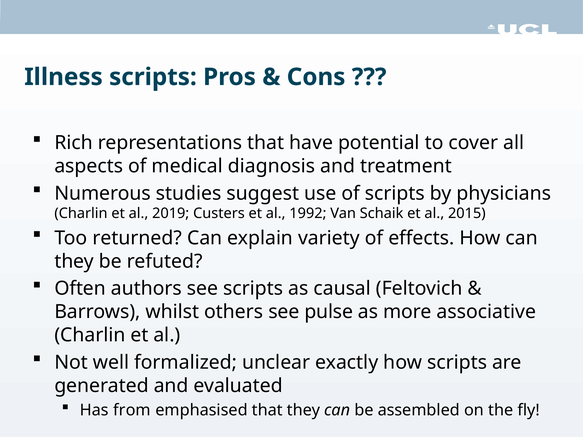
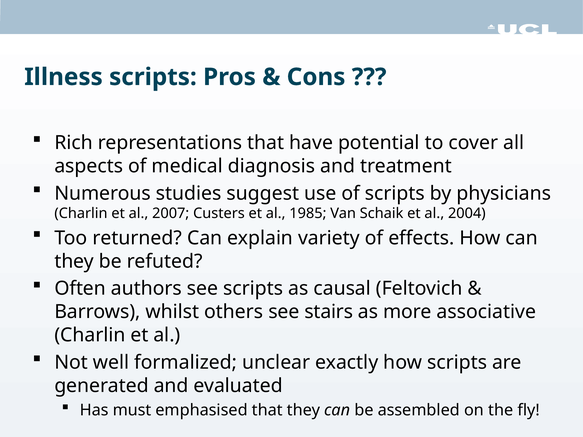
2019: 2019 -> 2007
1992: 1992 -> 1985
2015: 2015 -> 2004
pulse: pulse -> stairs
from: from -> must
